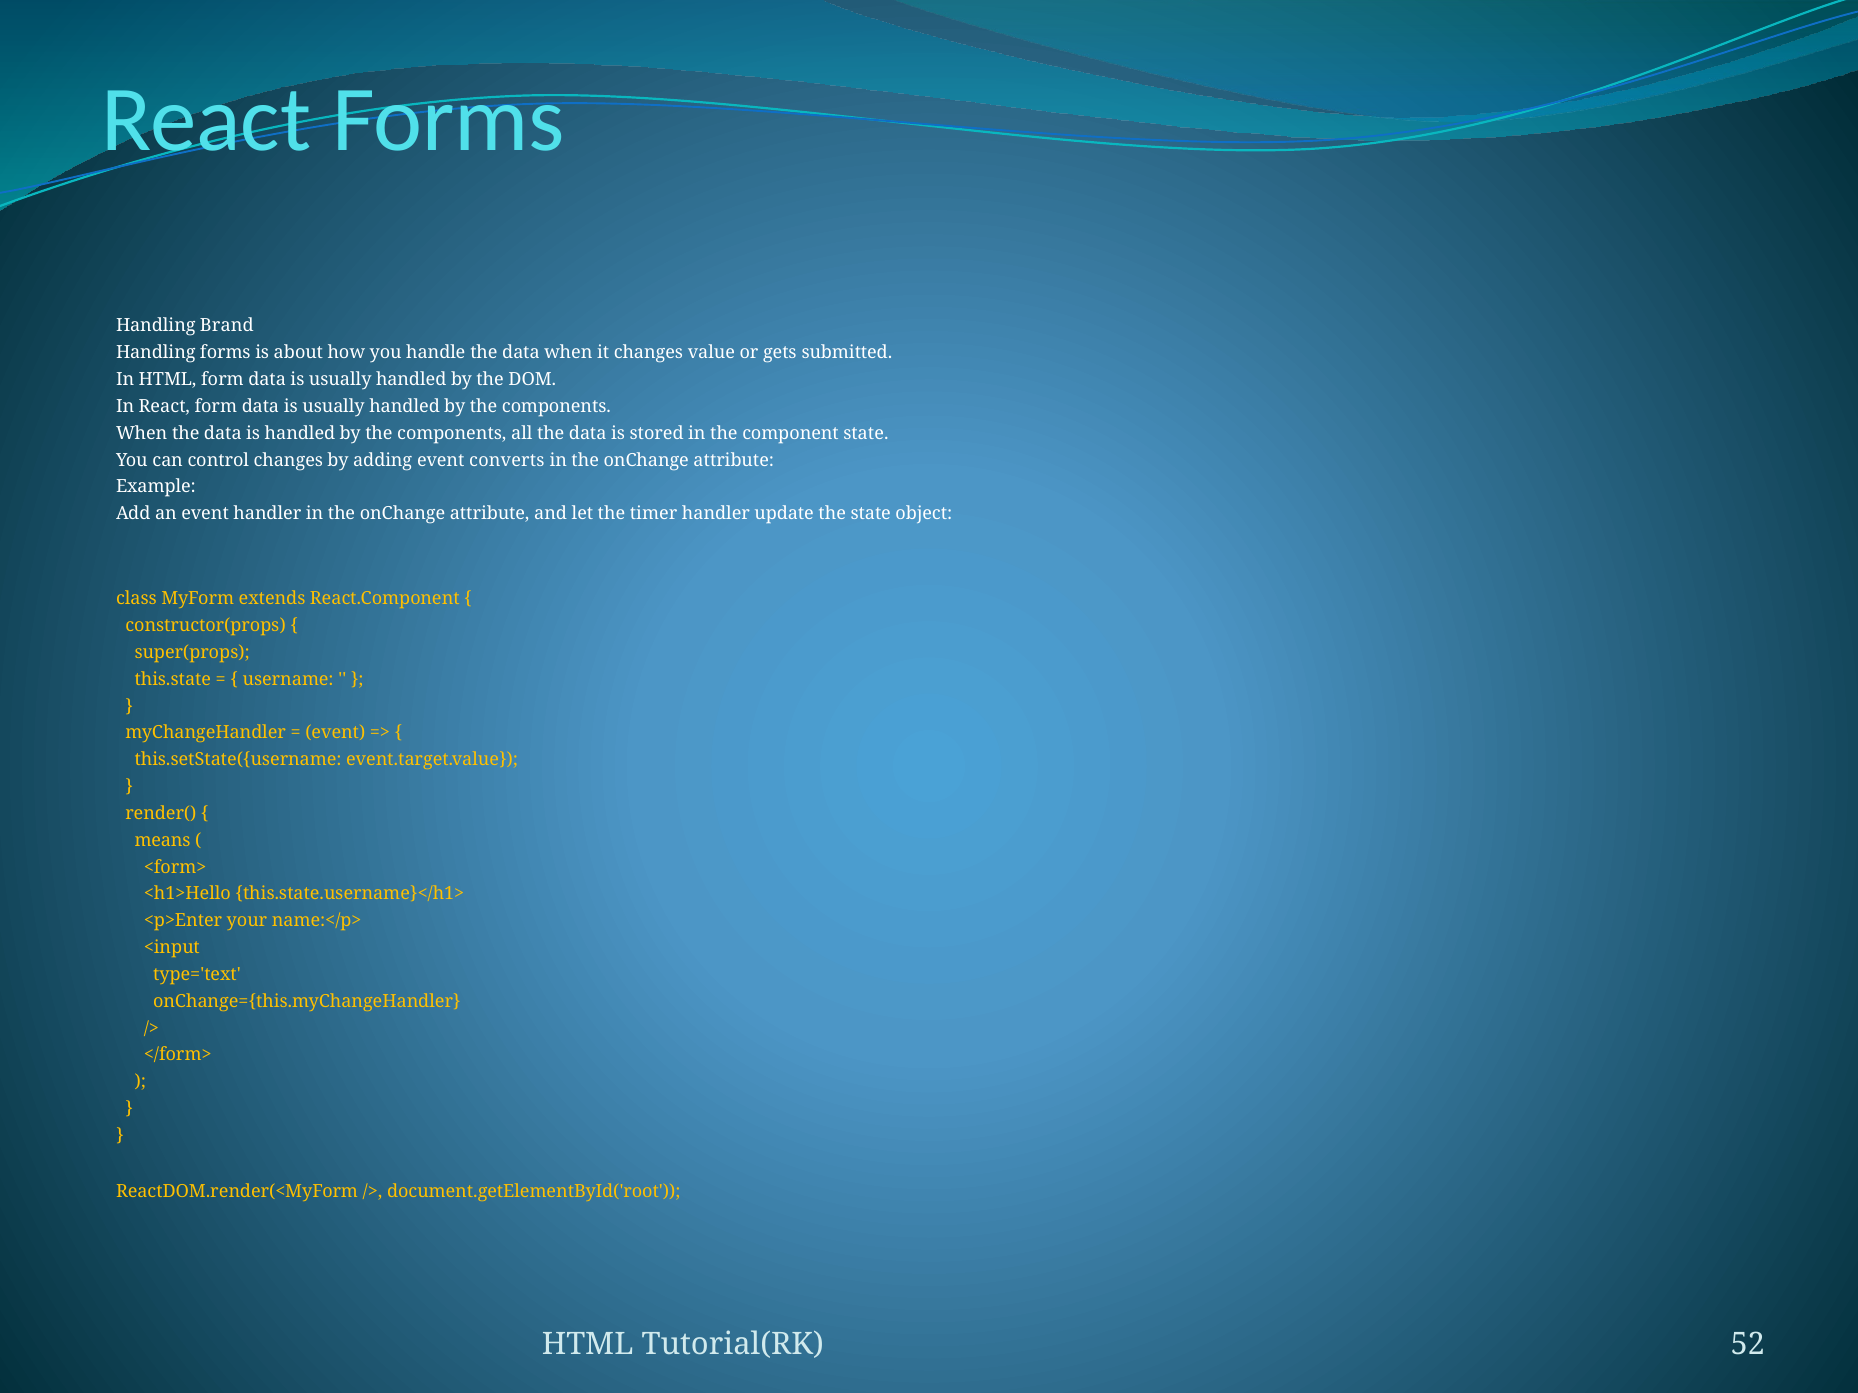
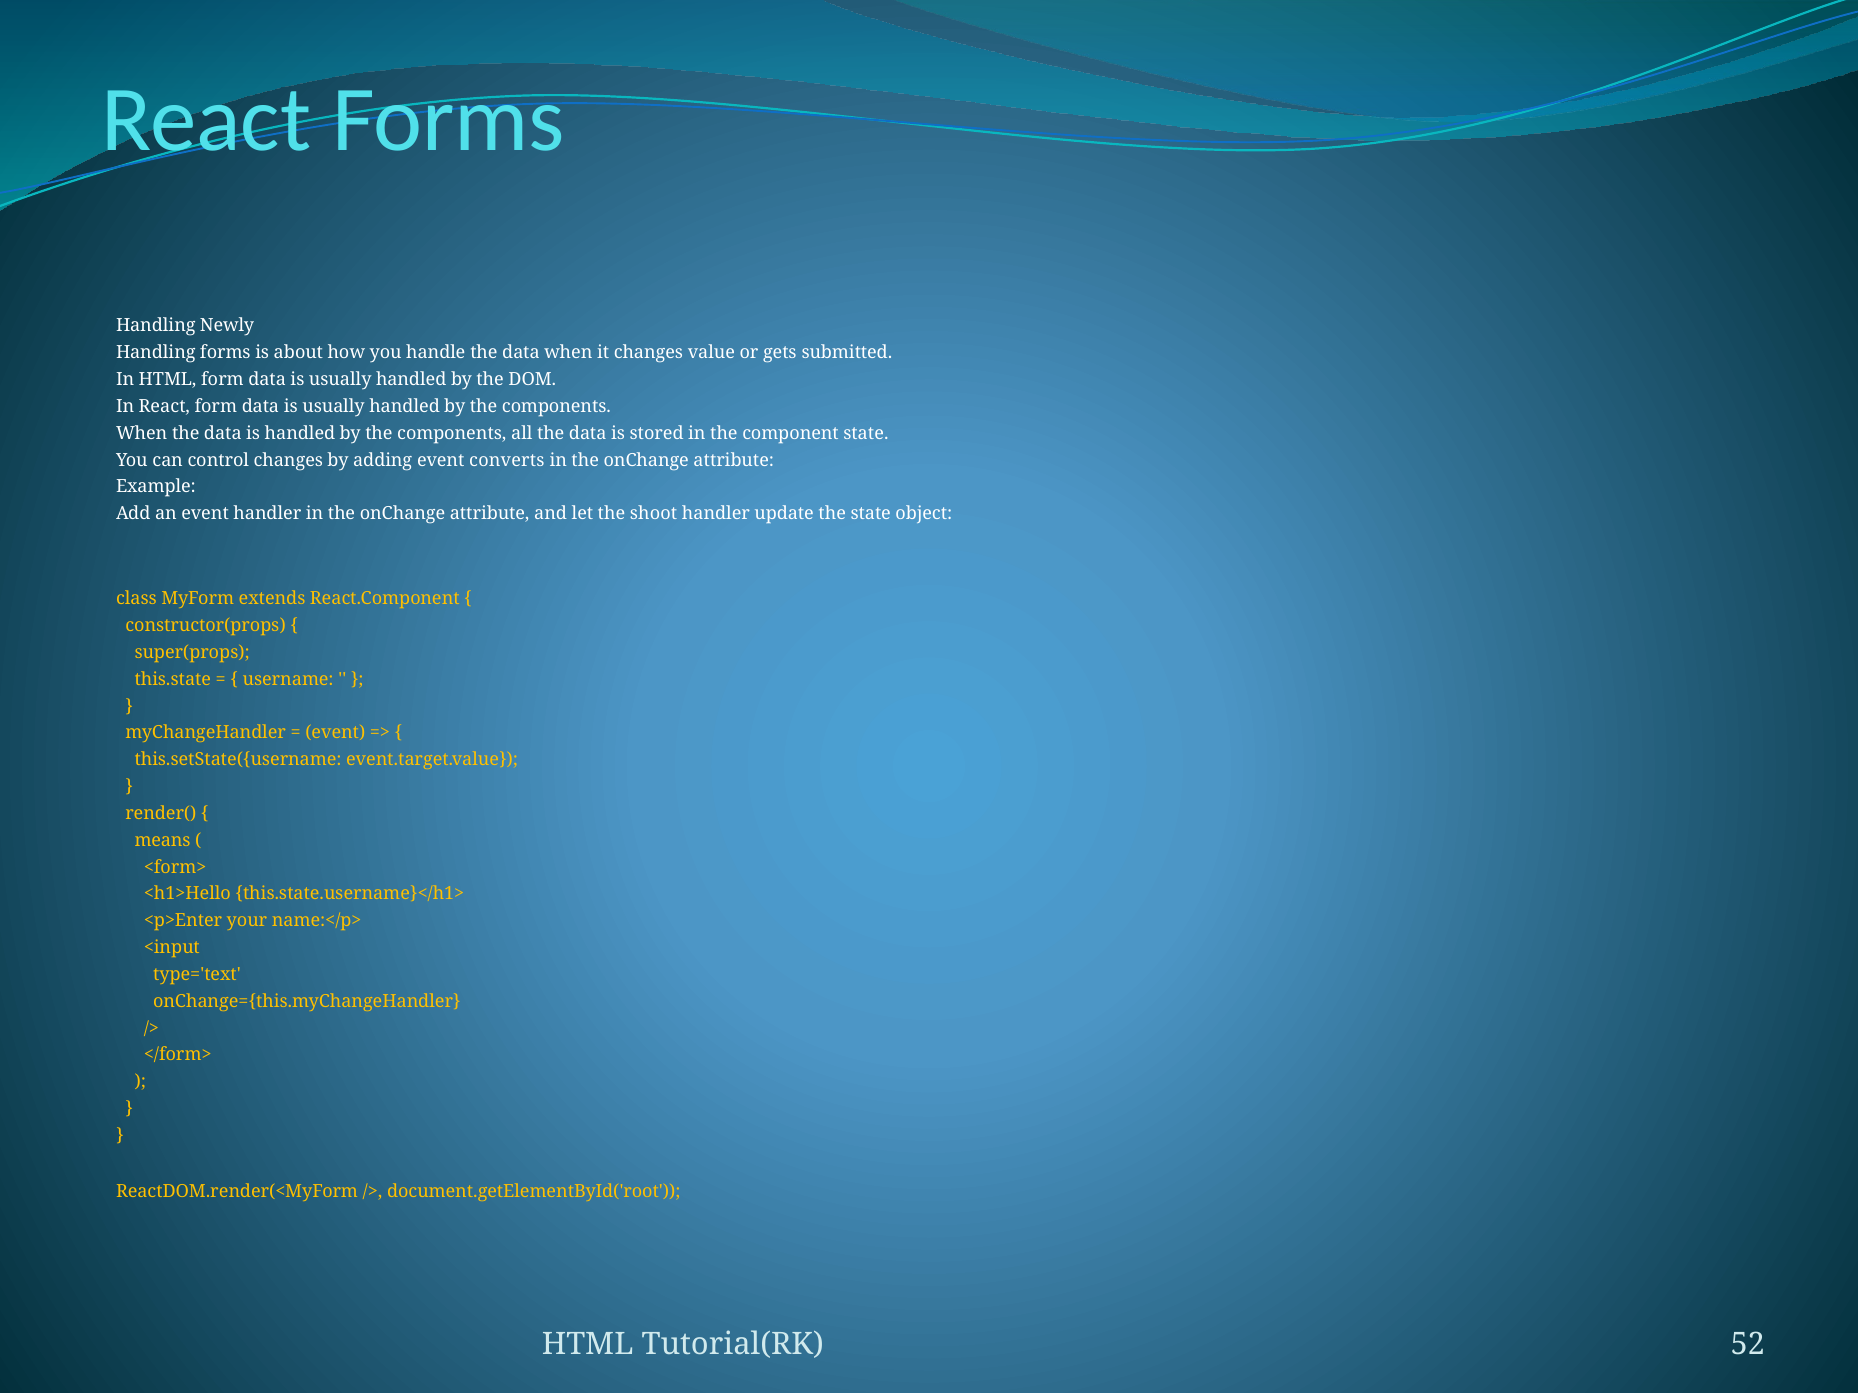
Brand: Brand -> Newly
timer: timer -> shoot
